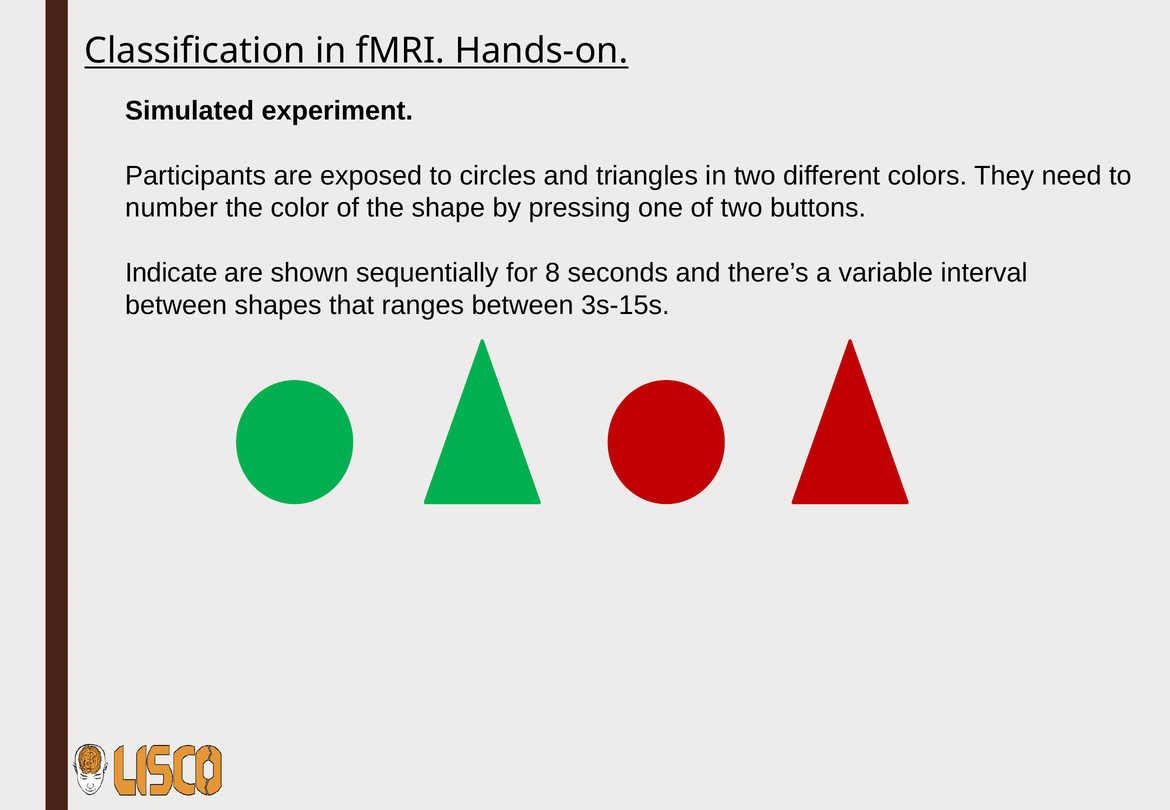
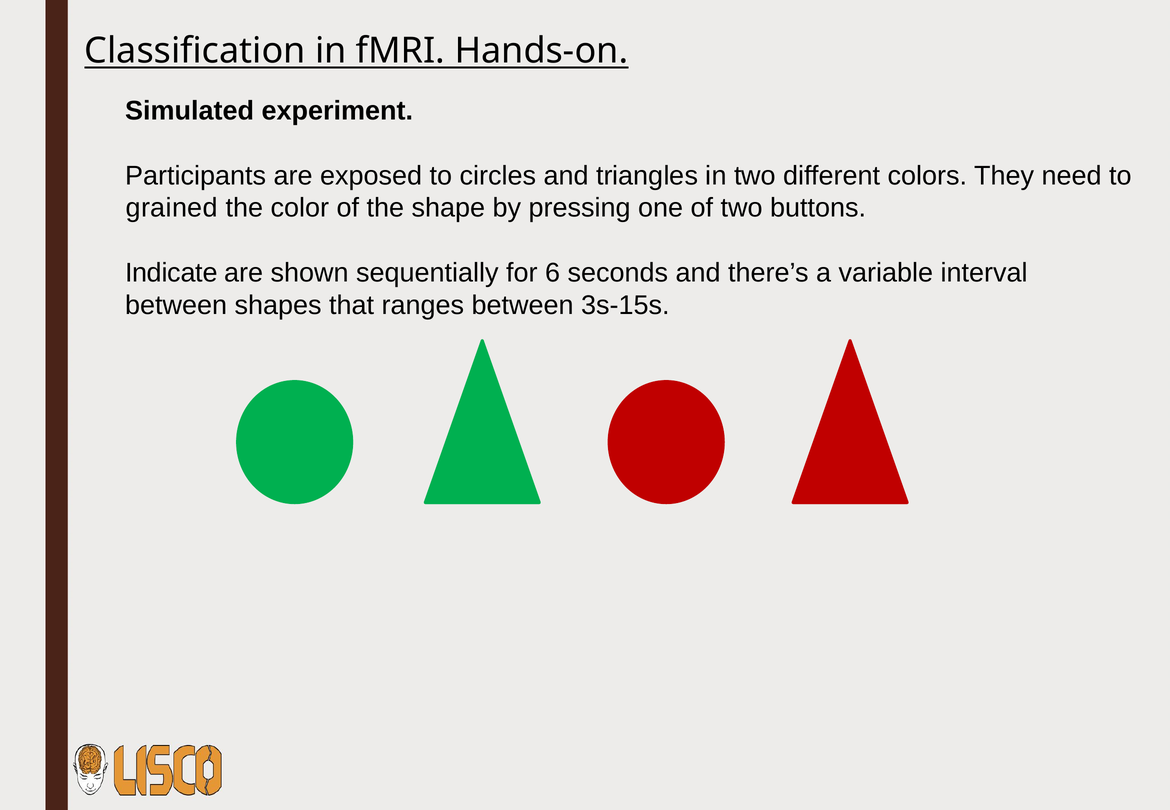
number: number -> grained
8: 8 -> 6
